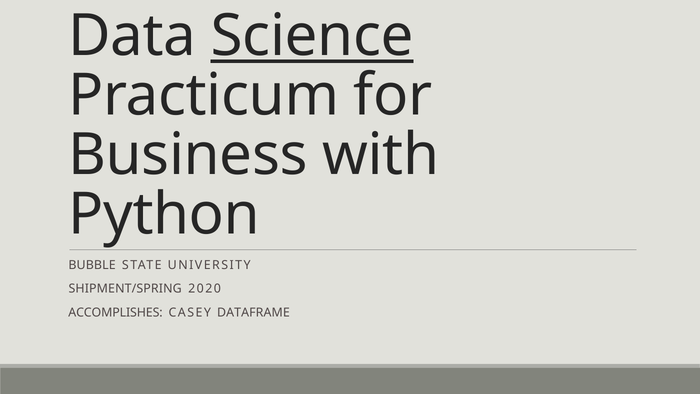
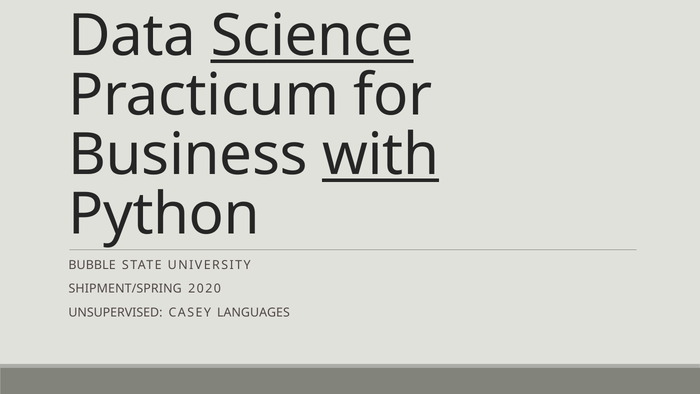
with underline: none -> present
ACCOMPLISHES: ACCOMPLISHES -> UNSUPERVISED
DATAFRAME: DATAFRAME -> LANGUAGES
